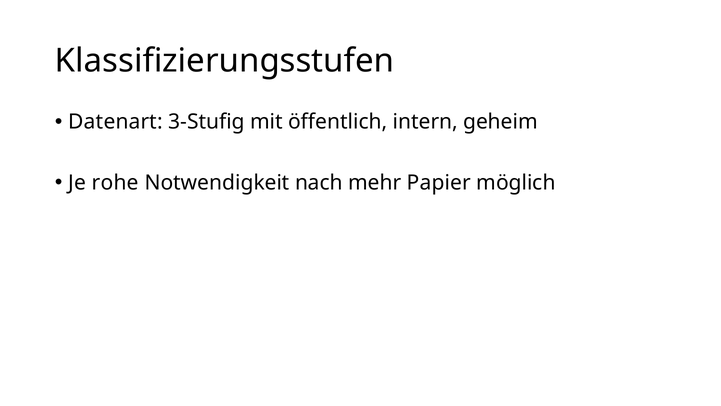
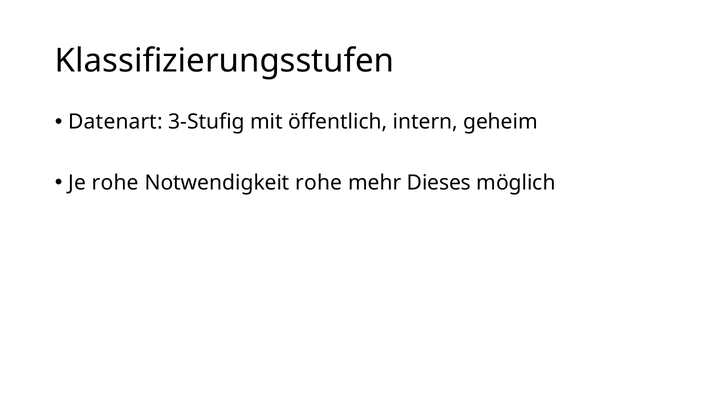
Notwendigkeit nach: nach -> rohe
Papier: Papier -> Dieses
